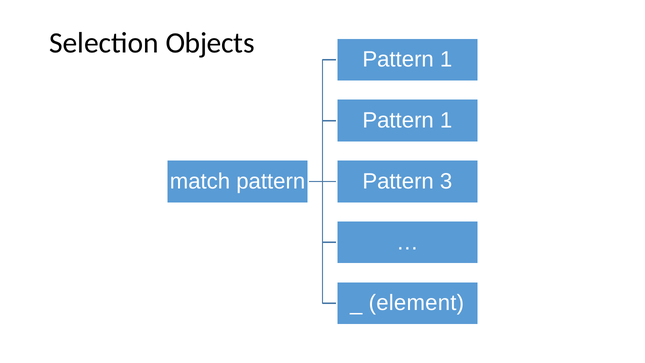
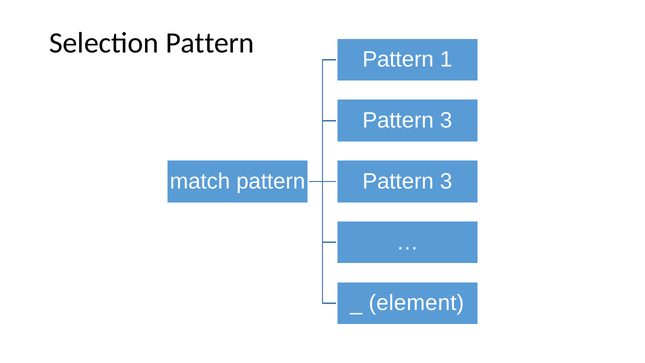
Selection Objects: Objects -> Pattern
1 at (446, 120): 1 -> 3
